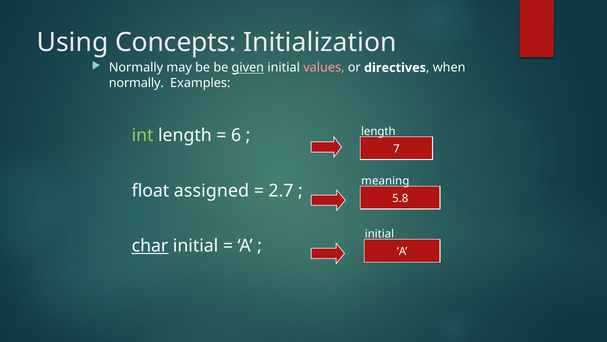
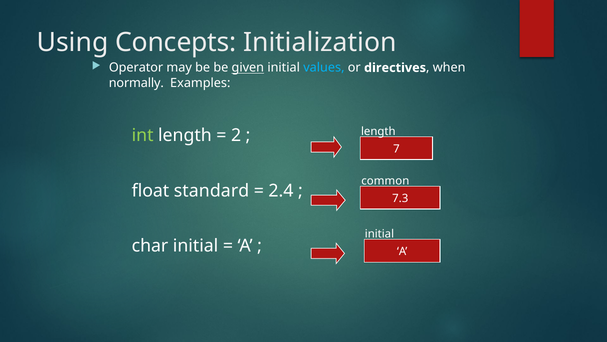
Normally at (136, 68): Normally -> Operator
values colour: pink -> light blue
6: 6 -> 2
meaning: meaning -> common
assigned: assigned -> standard
2.7: 2.7 -> 2.4
5.8: 5.8 -> 7.3
char underline: present -> none
